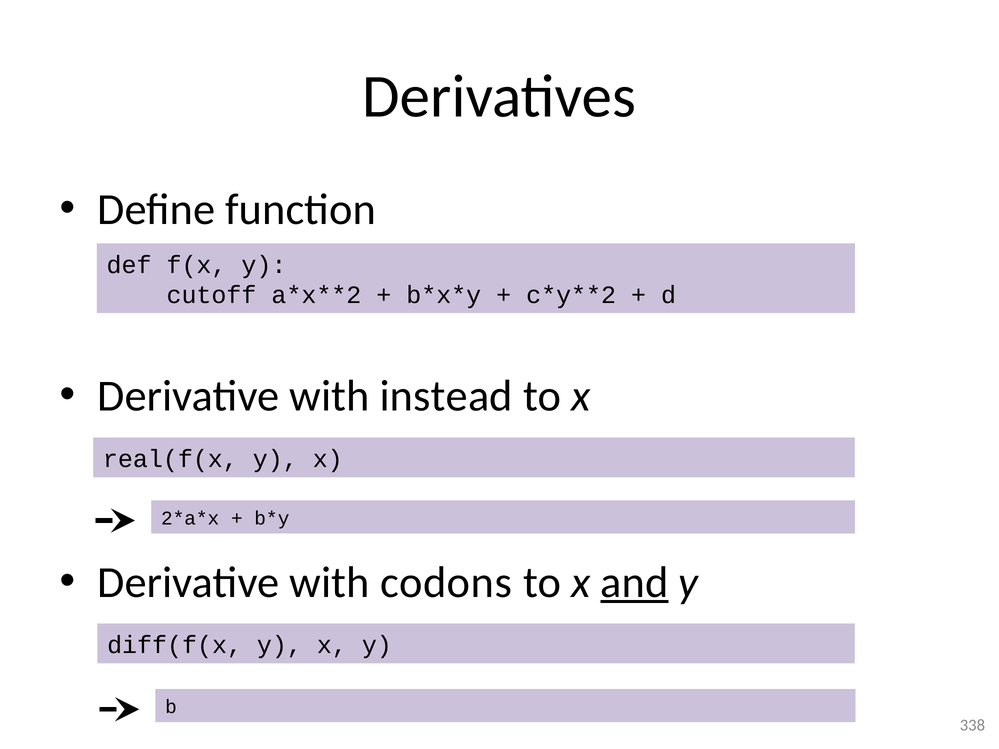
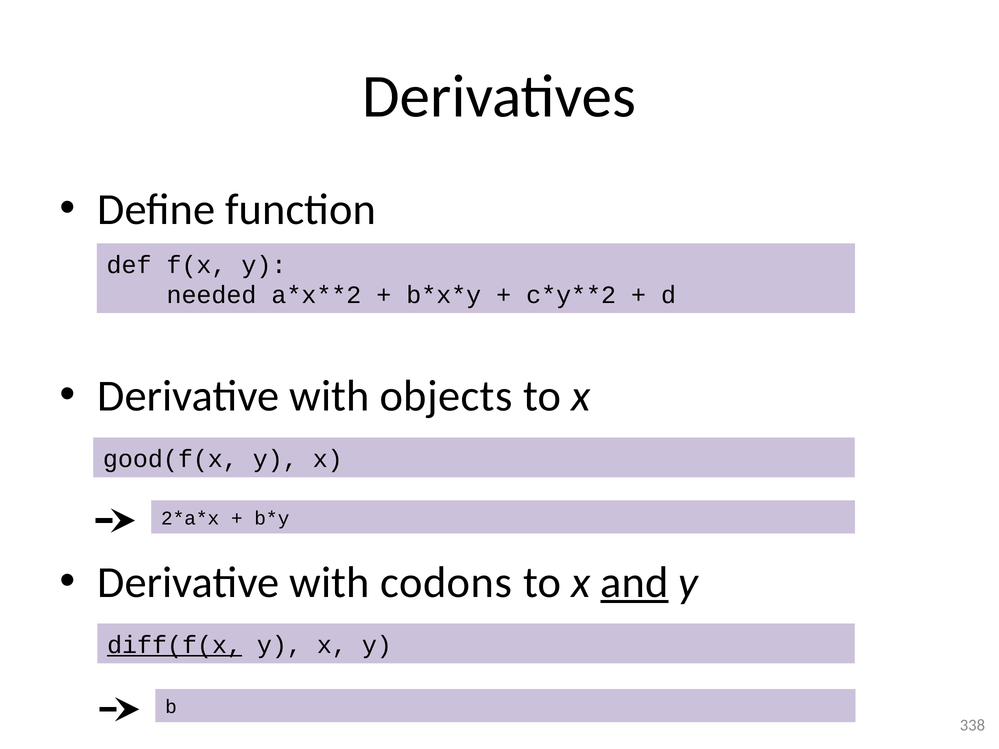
cutoff: cutoff -> needed
instead: instead -> objects
real(f(x: real(f(x -> good(f(x
diff(f(x underline: none -> present
